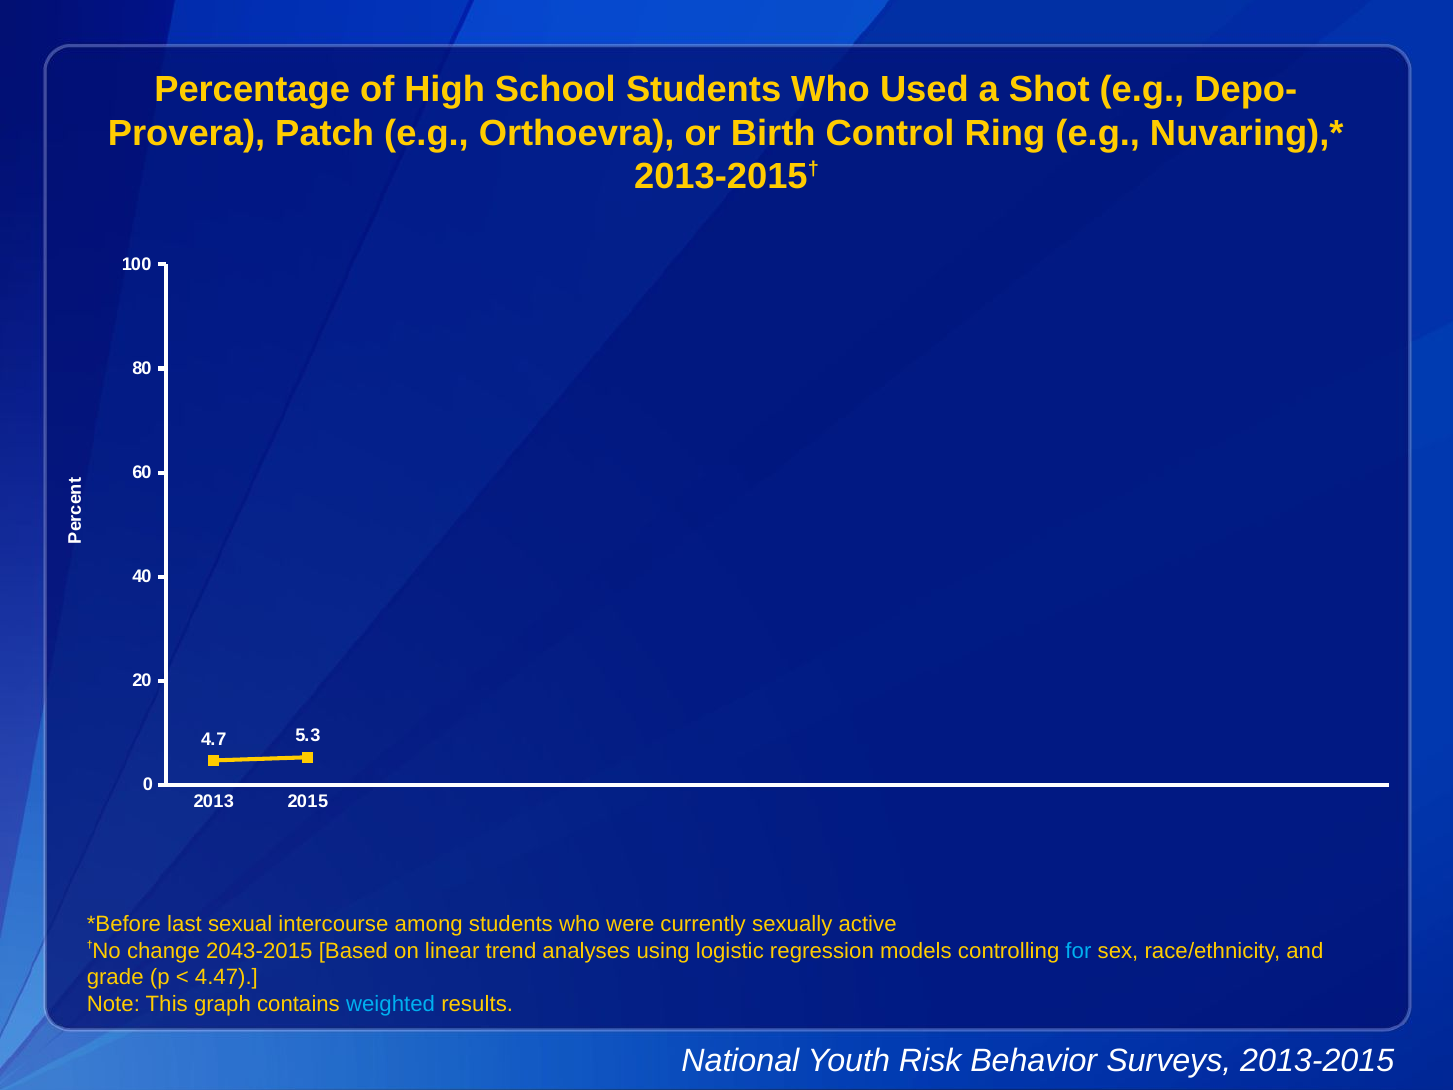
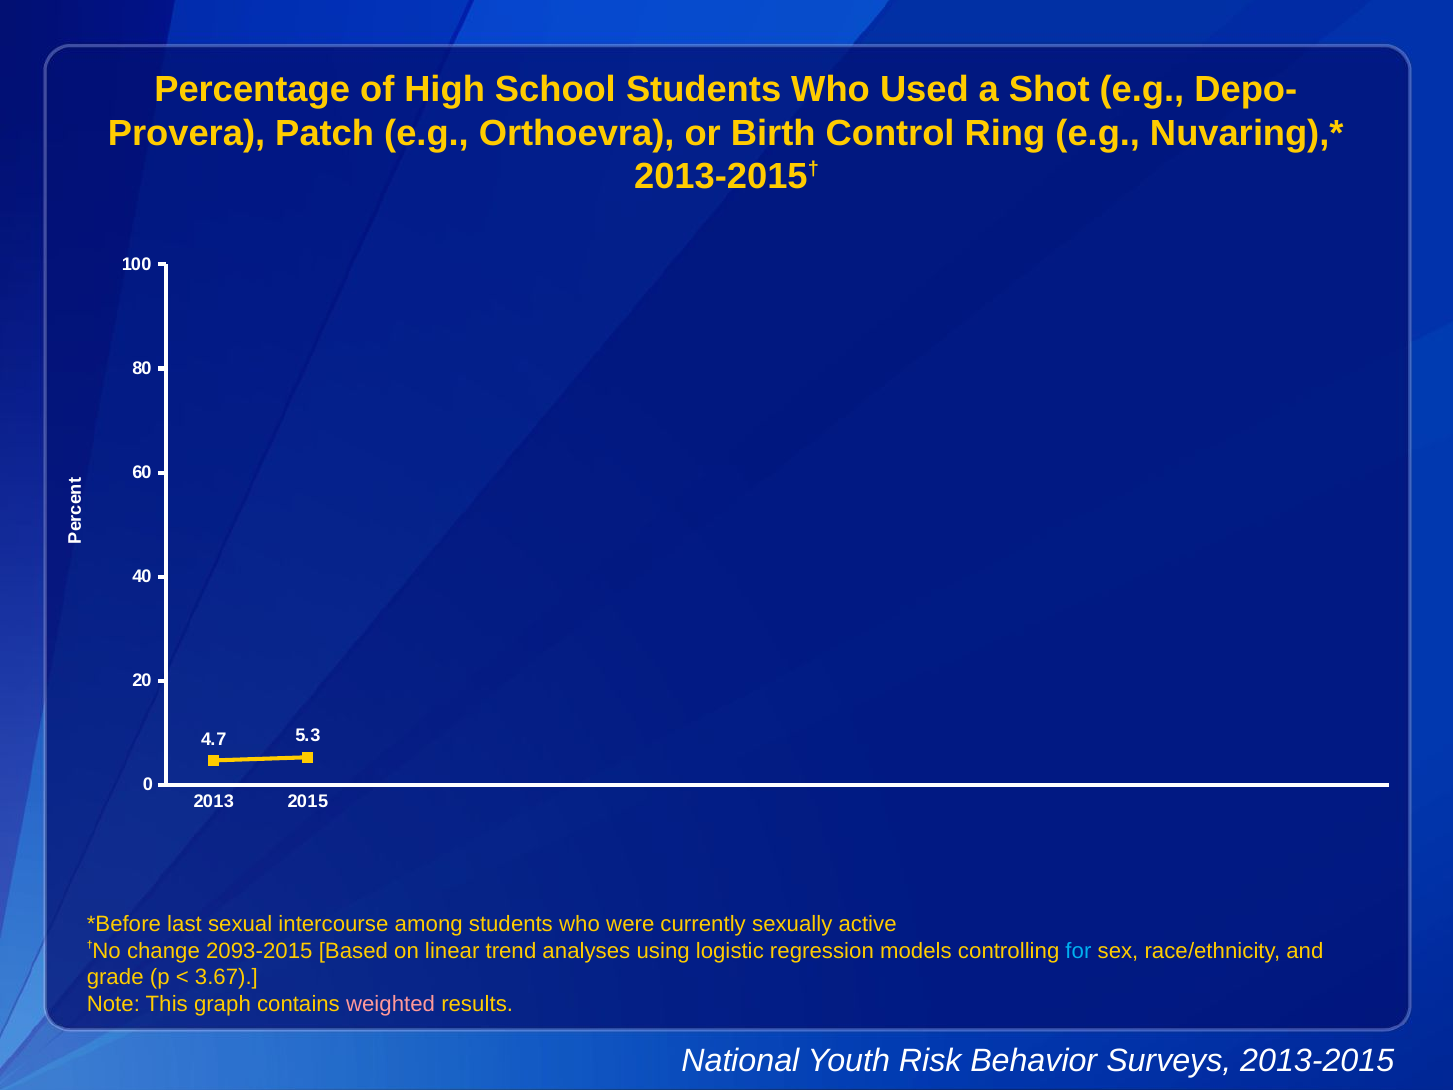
2043-2015: 2043-2015 -> 2093-2015
4.47: 4.47 -> 3.67
weighted colour: light blue -> pink
